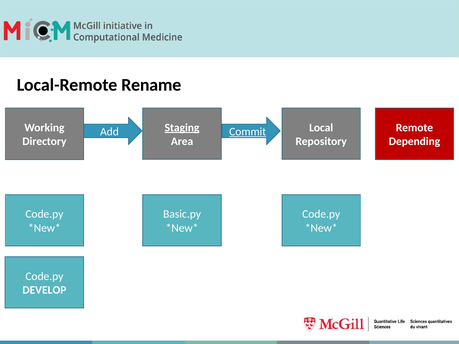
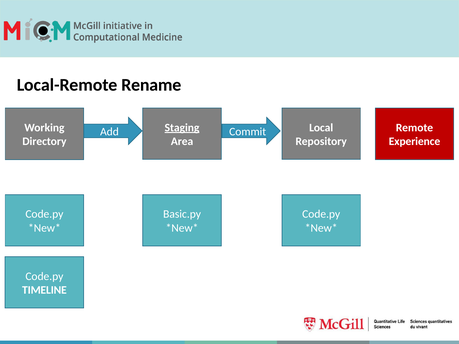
Commit underline: present -> none
Depending: Depending -> Experience
DEVELOP: DEVELOP -> TIMELINE
